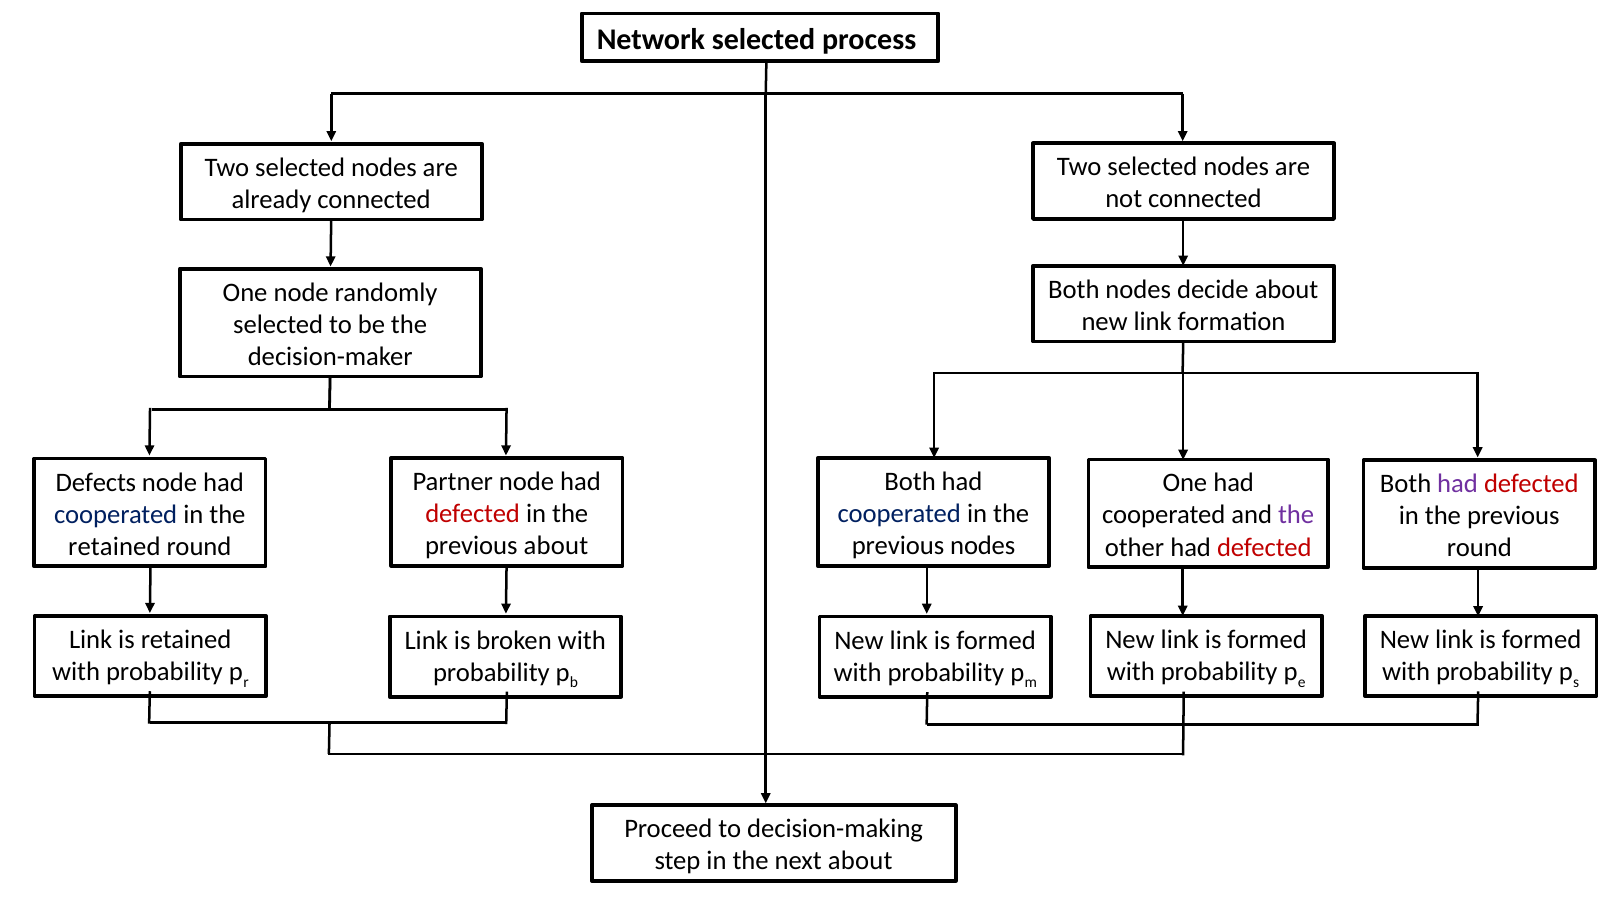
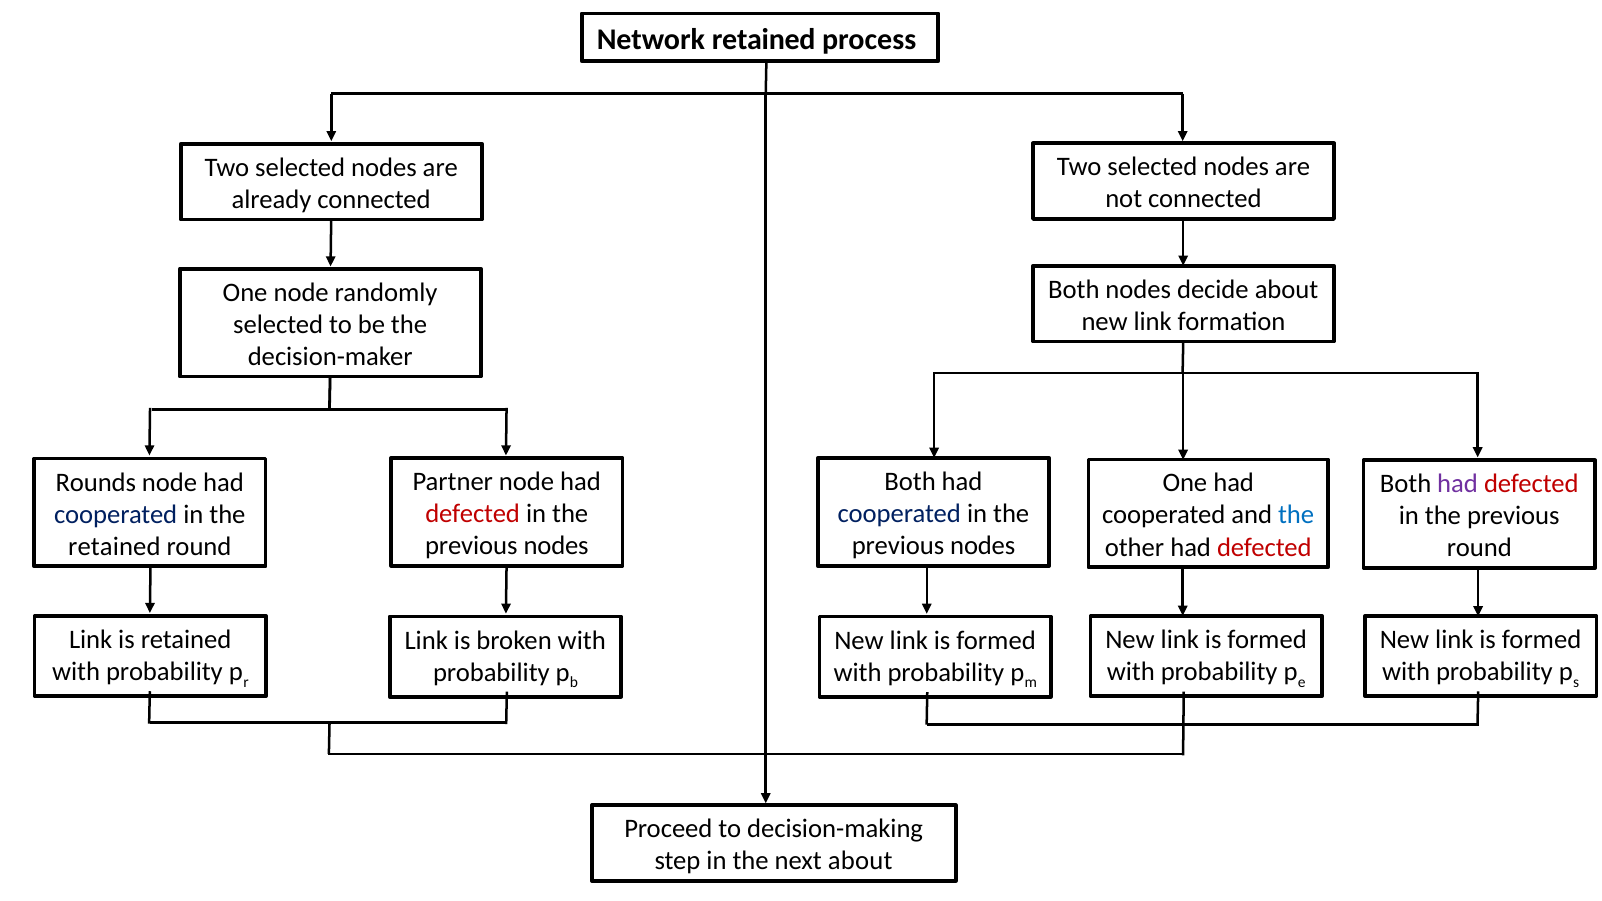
Network selected: selected -> retained
Defects: Defects -> Rounds
the at (1296, 515) colour: purple -> blue
about at (556, 546): about -> nodes
